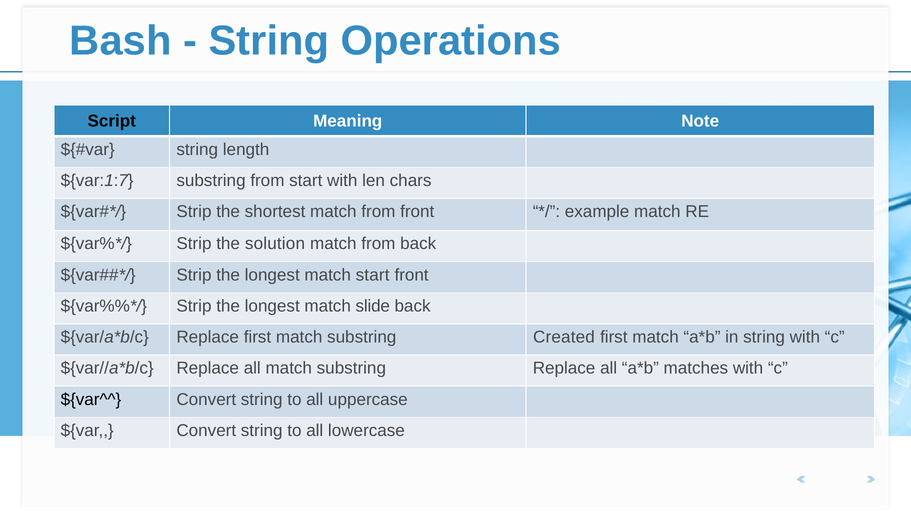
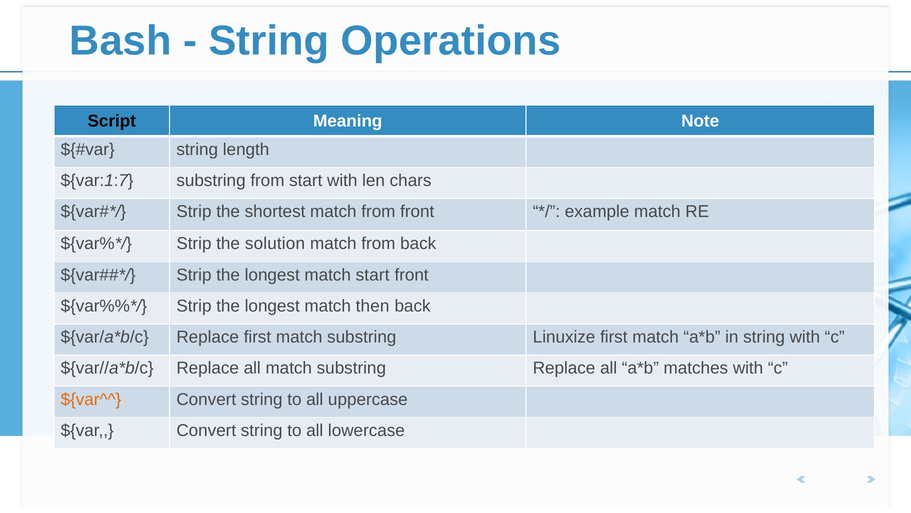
slide: slide -> then
Created: Created -> Linuxize
${var^^ colour: black -> orange
